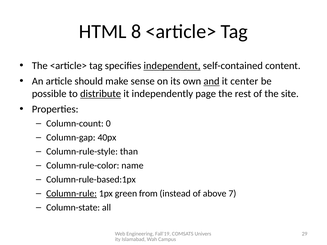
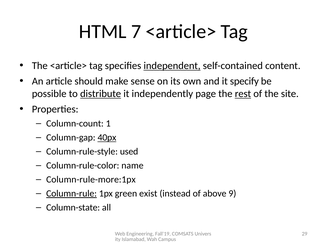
8: 8 -> 7
and underline: present -> none
center: center -> specify
rest underline: none -> present
0: 0 -> 1
40px underline: none -> present
than: than -> used
Column-rule-based:1px: Column-rule-based:1px -> Column-rule-more:1px
from: from -> exist
7: 7 -> 9
